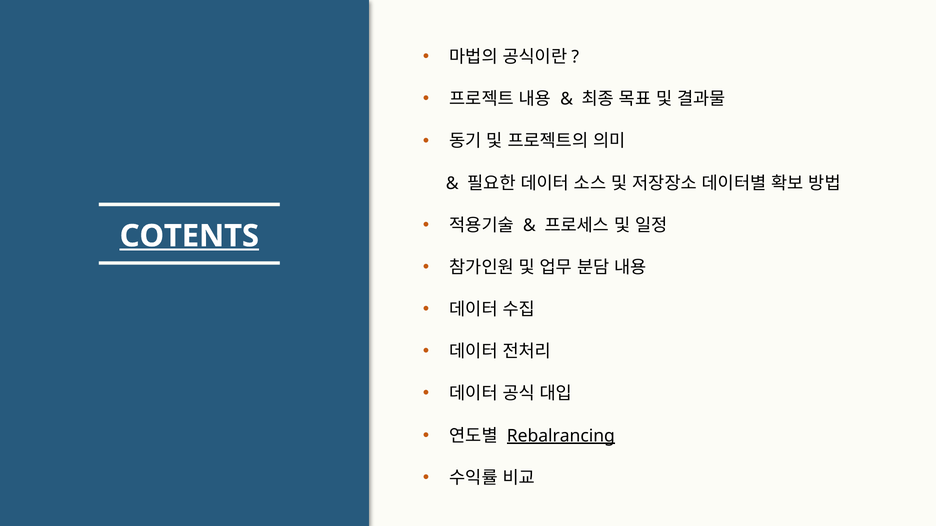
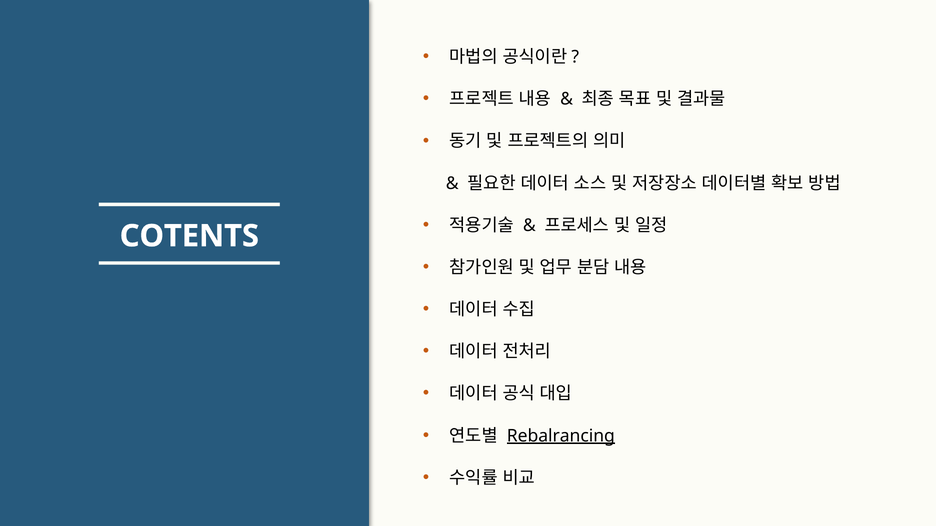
COTENTS underline: present -> none
